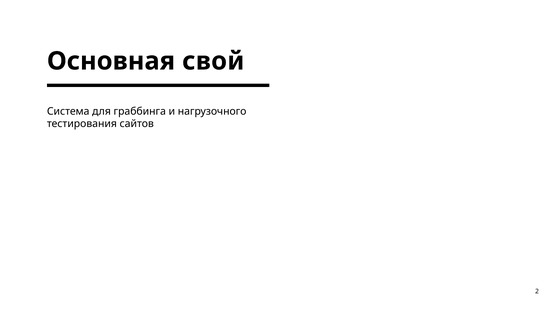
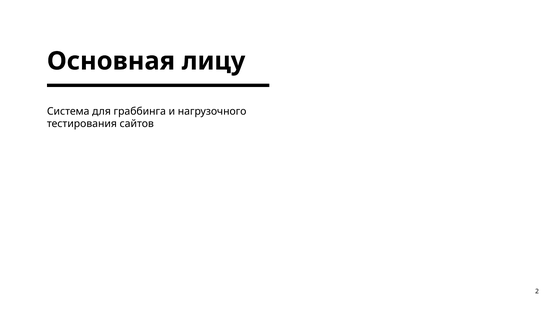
свой: свой -> лицу
